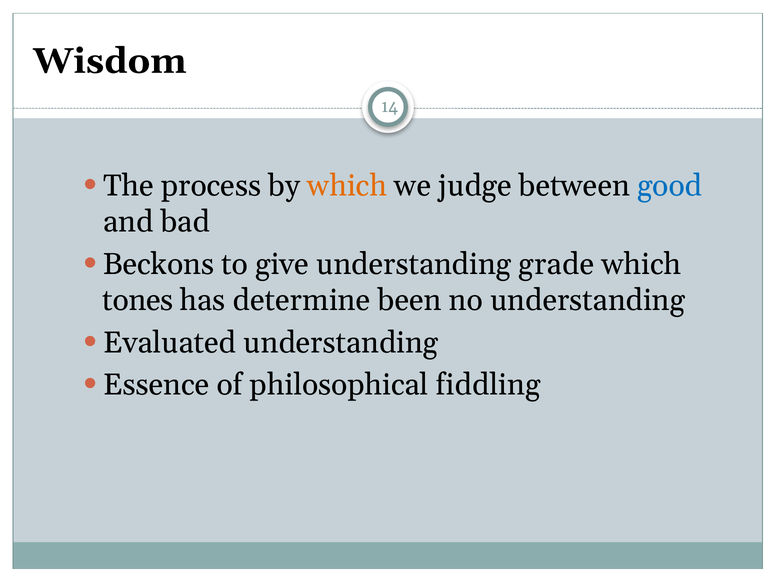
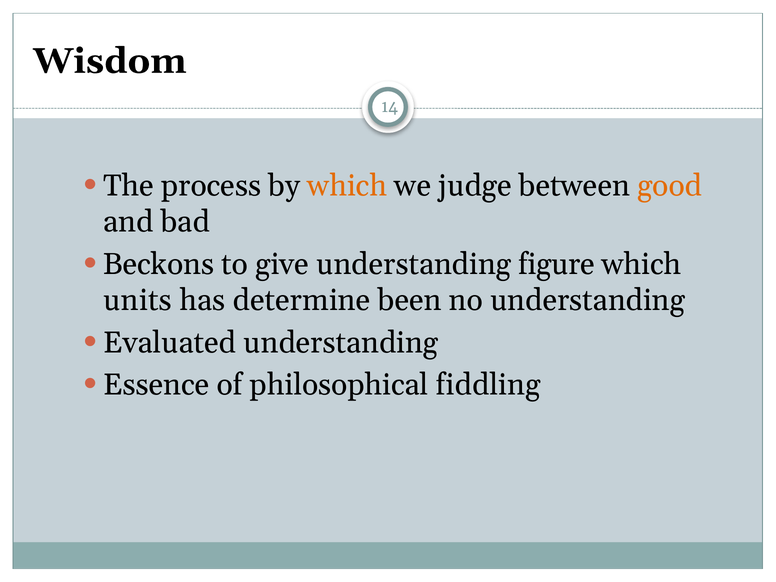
good colour: blue -> orange
grade: grade -> figure
tones: tones -> units
